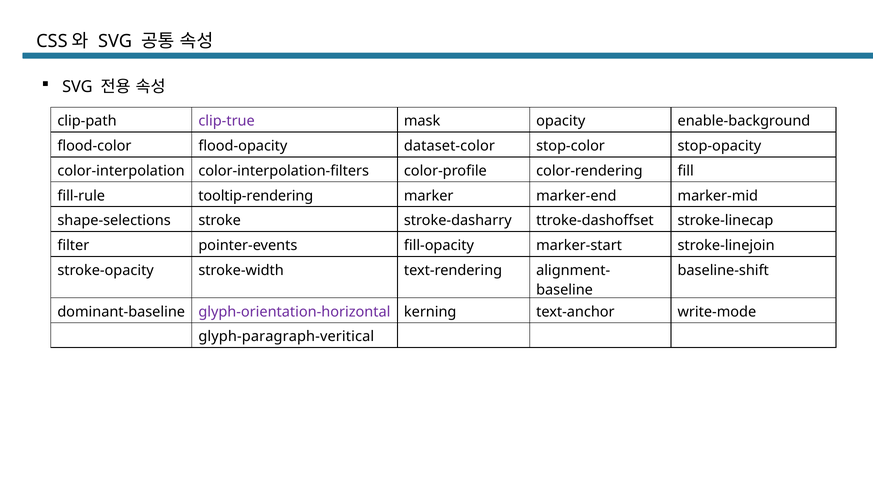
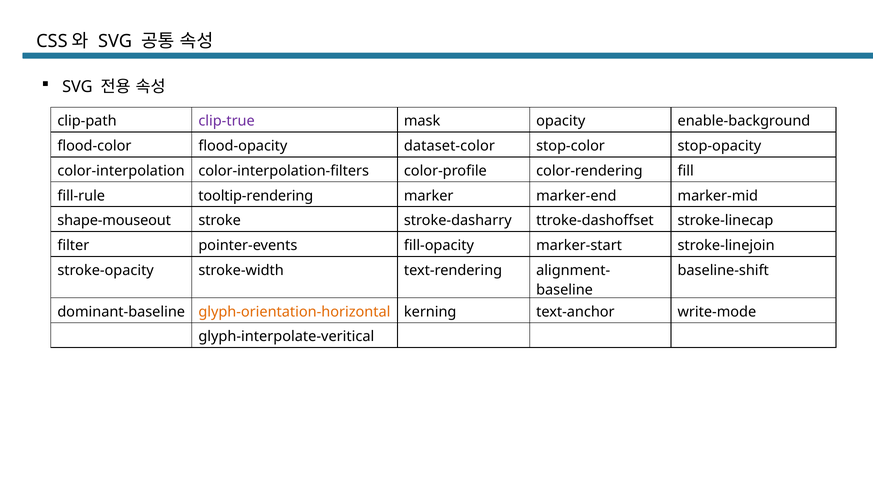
shape-selections: shape-selections -> shape-mouseout
glyph-orientation-horizontal colour: purple -> orange
glyph-paragraph-veritical: glyph-paragraph-veritical -> glyph-interpolate-veritical
